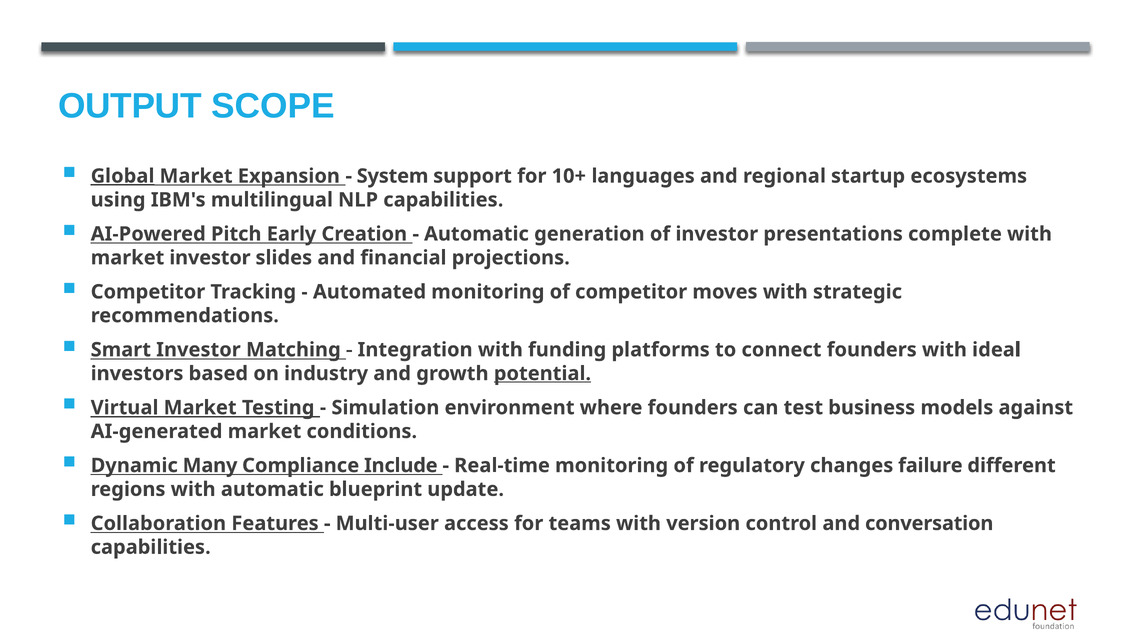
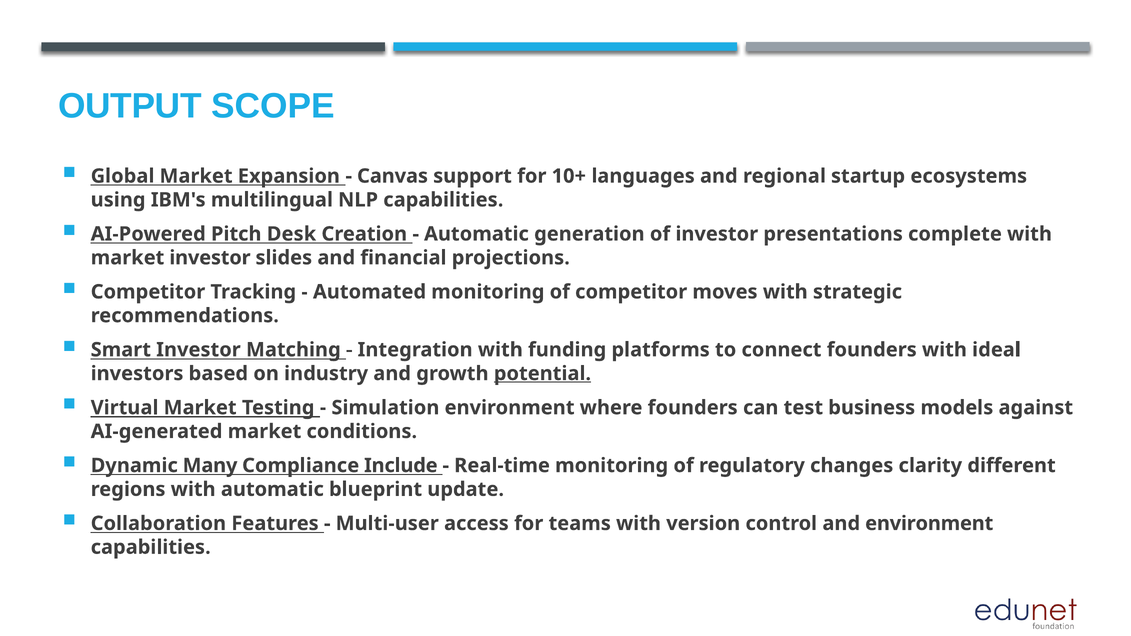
Global underline: present -> none
System: System -> Canvas
Early: Early -> Desk
failure: failure -> clarity
and conversation: conversation -> environment
